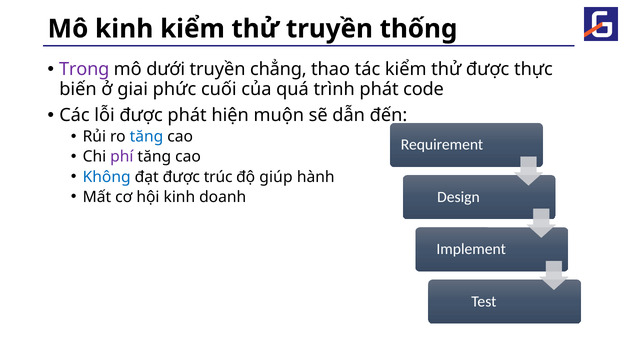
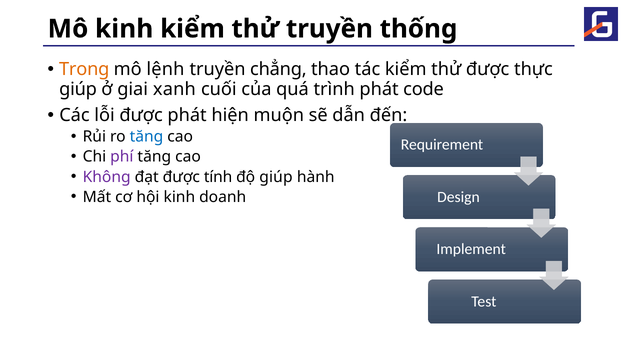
Trong colour: purple -> orange
dưới: dưới -> lệnh
biến at (78, 89): biến -> giúp
phức: phức -> xanh
Không colour: blue -> purple
trúc: trúc -> tính
